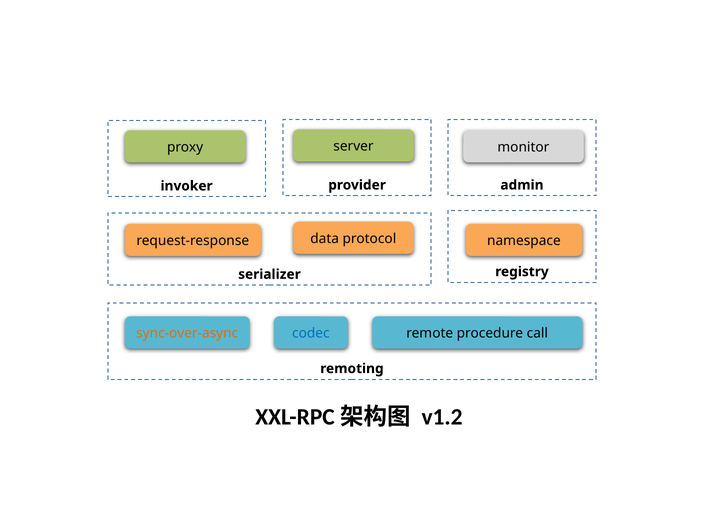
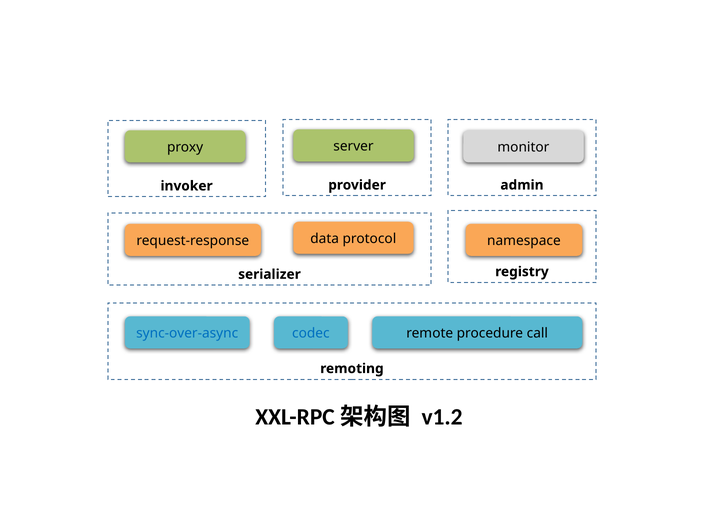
sync-over-async colour: orange -> blue
